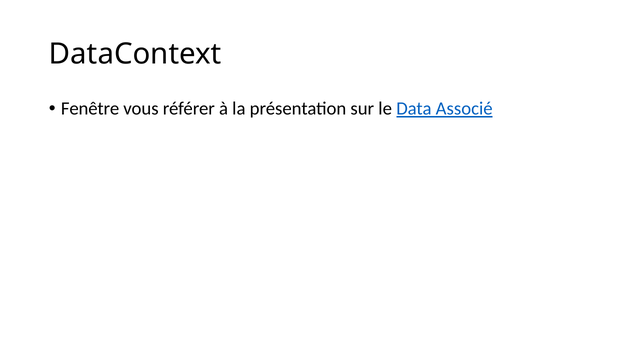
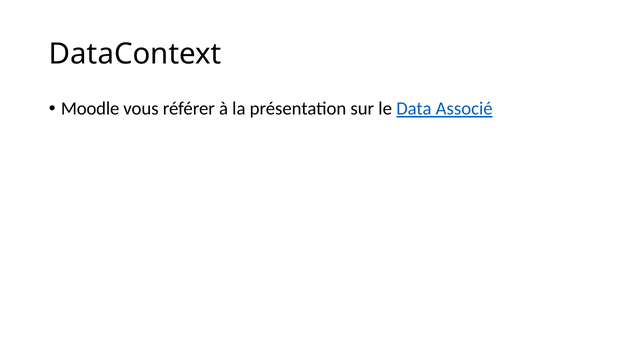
Fenêtre: Fenêtre -> Moodle
